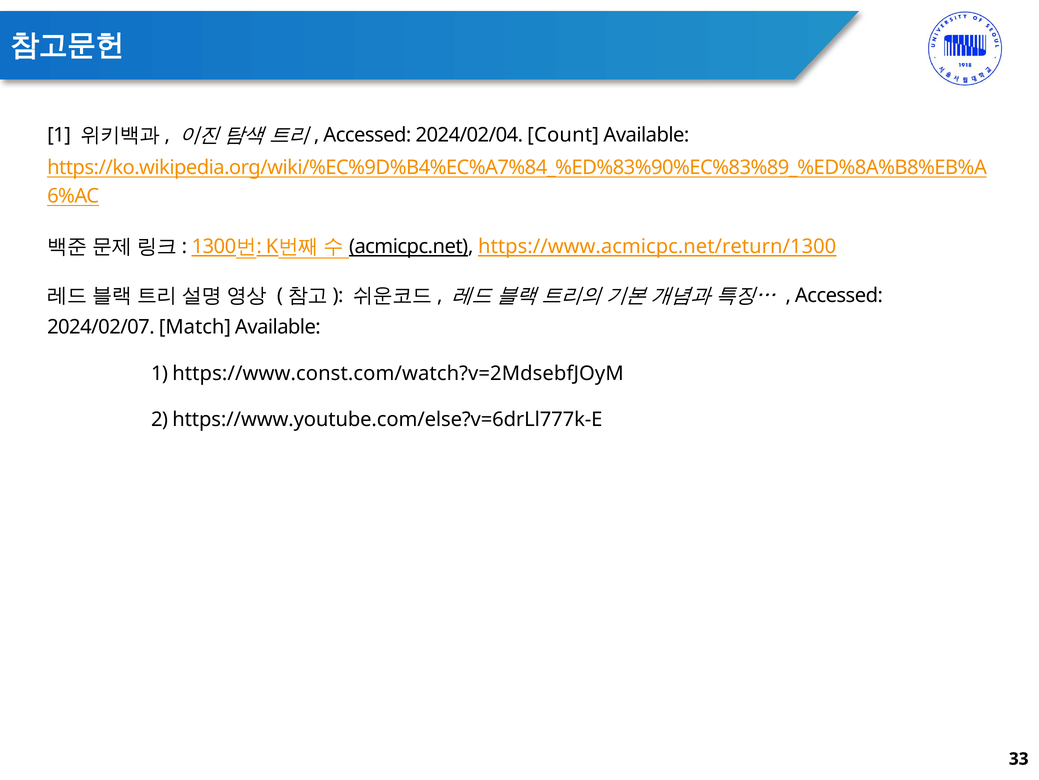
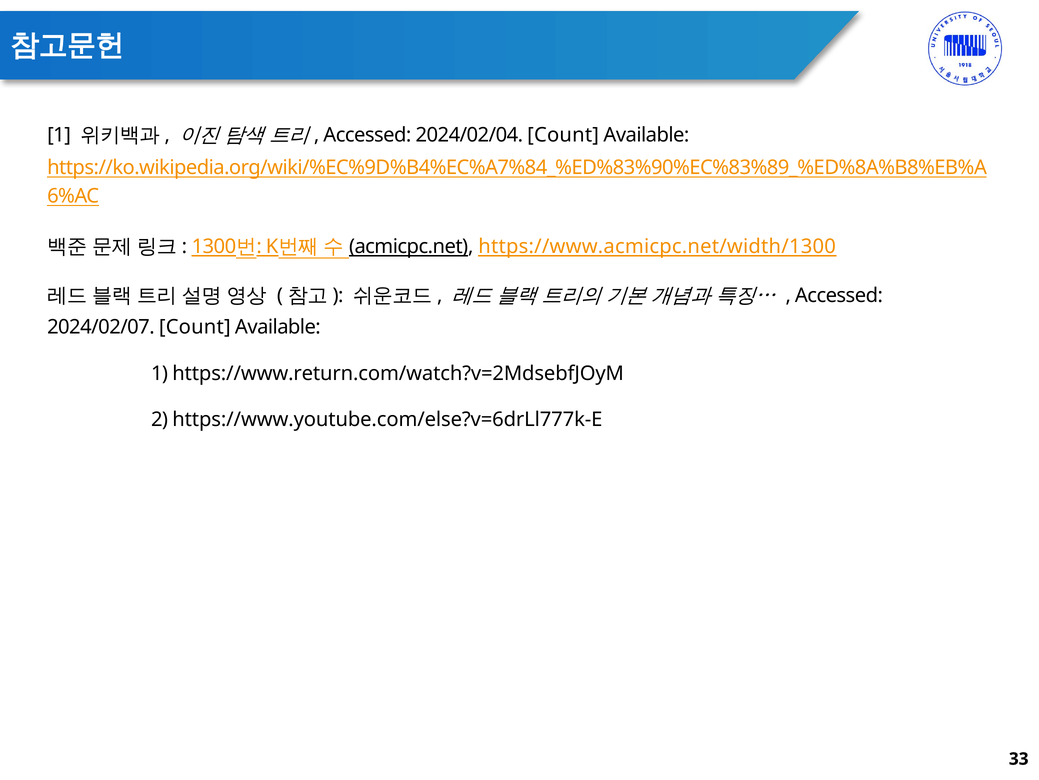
https://www.acmicpc.net/return/1300: https://www.acmicpc.net/return/1300 -> https://www.acmicpc.net/width/1300
2024/02/07 Match: Match -> Count
https://www.const.com/watch?v=2MdsebfJOyM: https://www.const.com/watch?v=2MdsebfJOyM -> https://www.return.com/watch?v=2MdsebfJOyM
